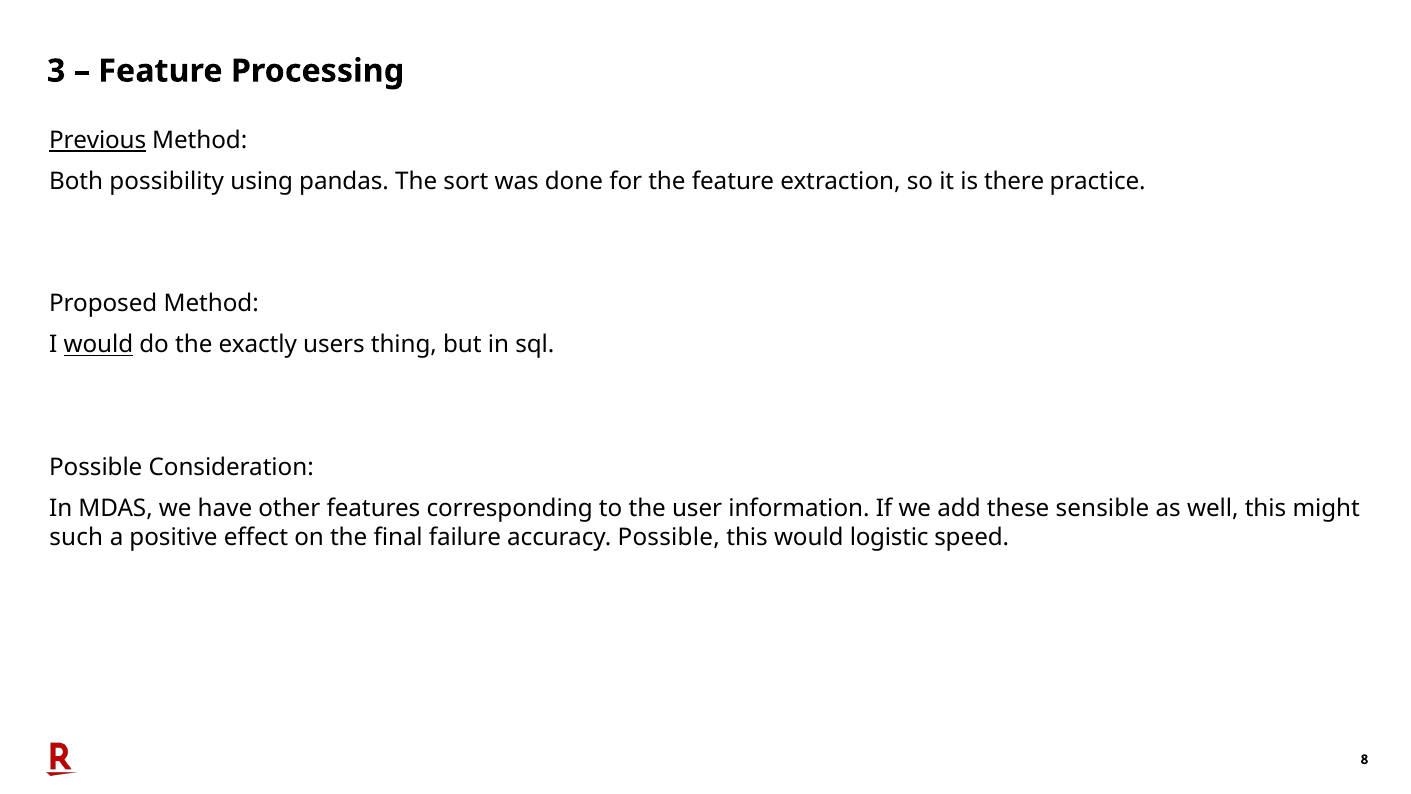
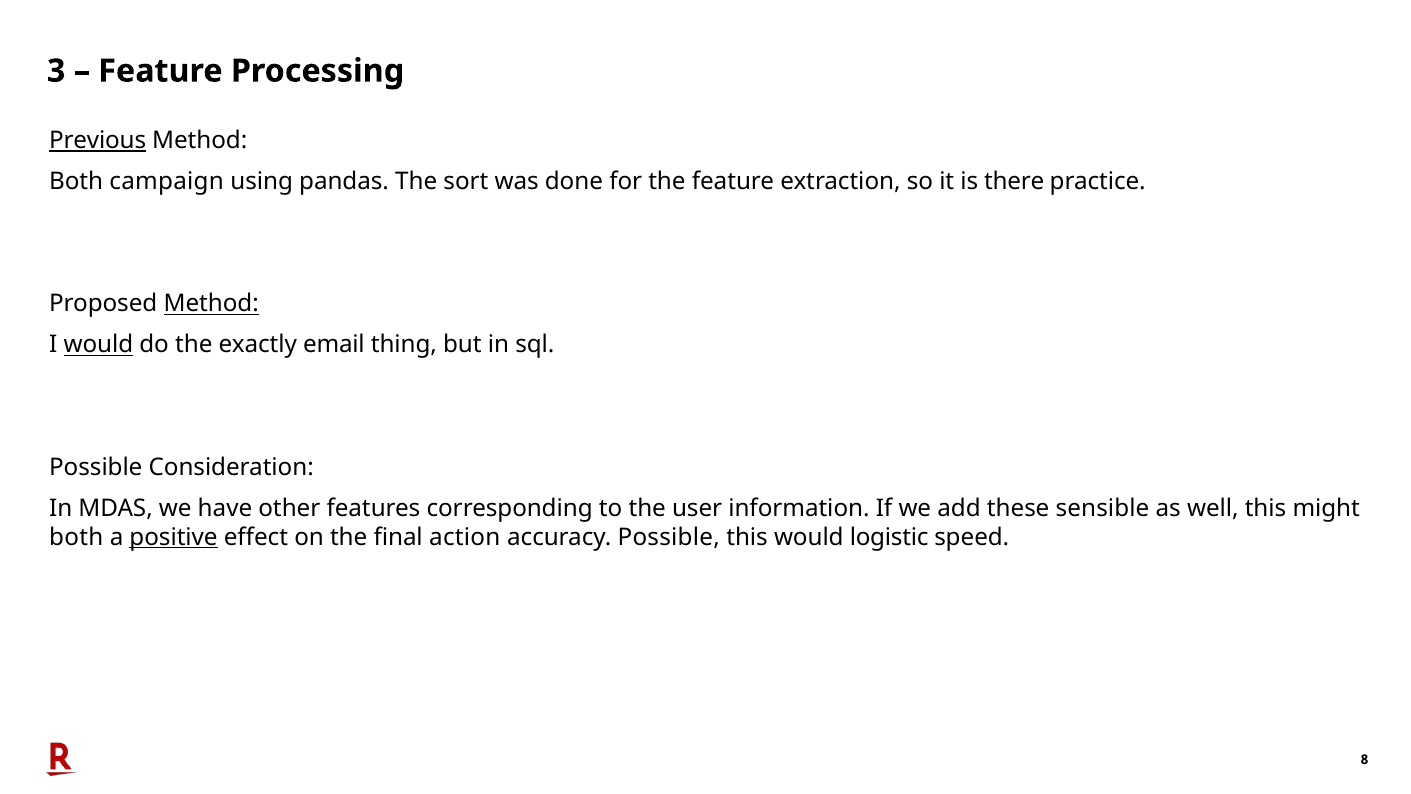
possibility: possibility -> campaign
Method at (211, 304) underline: none -> present
users: users -> email
such at (76, 537): such -> both
positive underline: none -> present
failure: failure -> action
